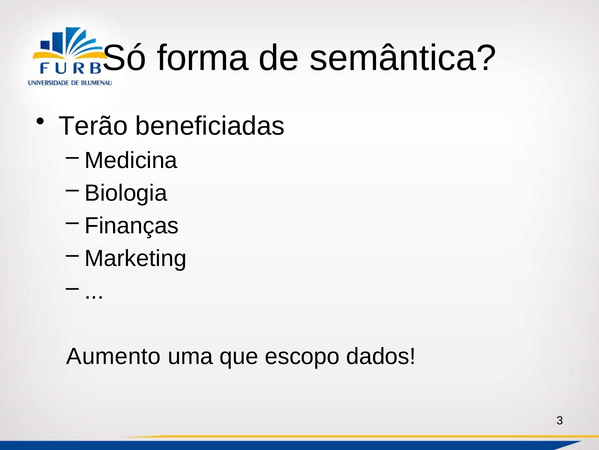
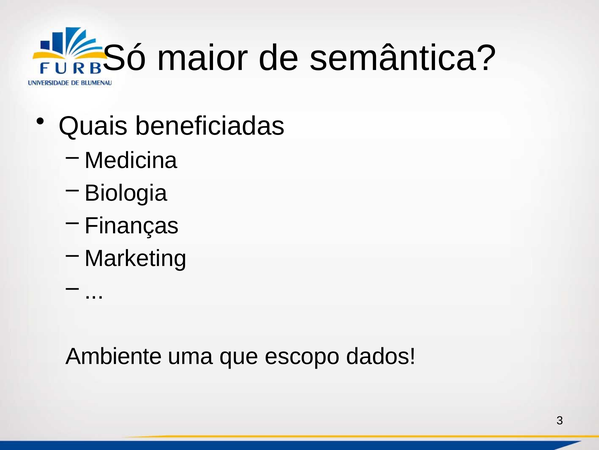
forma: forma -> maior
Terão: Terão -> Quais
Aumento: Aumento -> Ambiente
